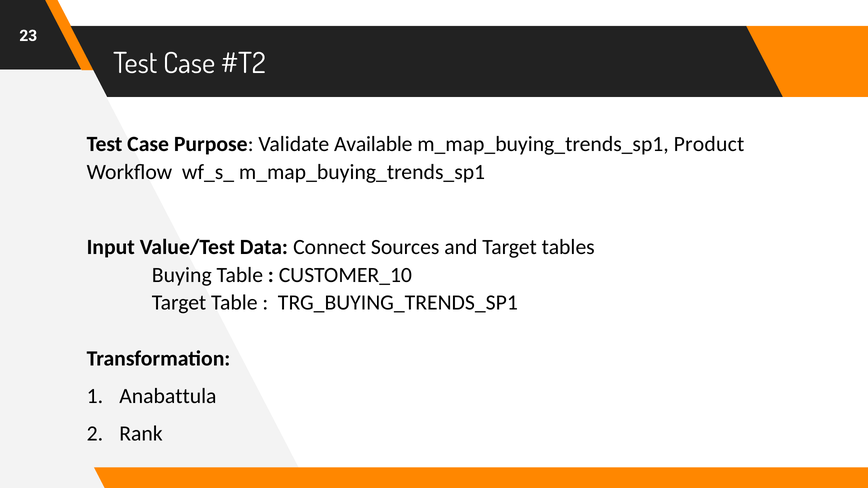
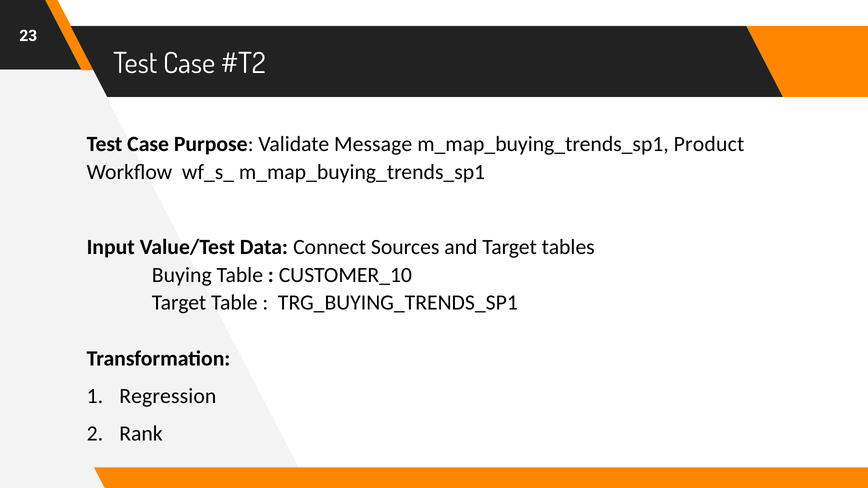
Available: Available -> Message
Anabattula: Anabattula -> Regression
